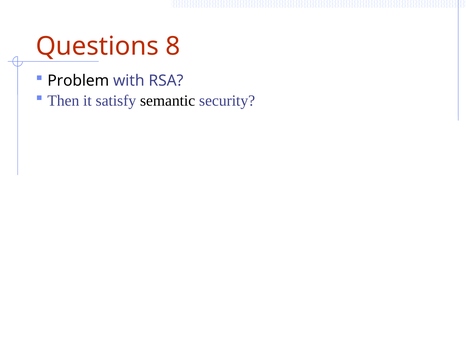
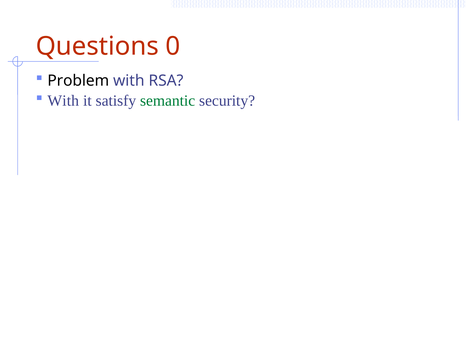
8: 8 -> 0
Then at (63, 100): Then -> With
semantic colour: black -> green
